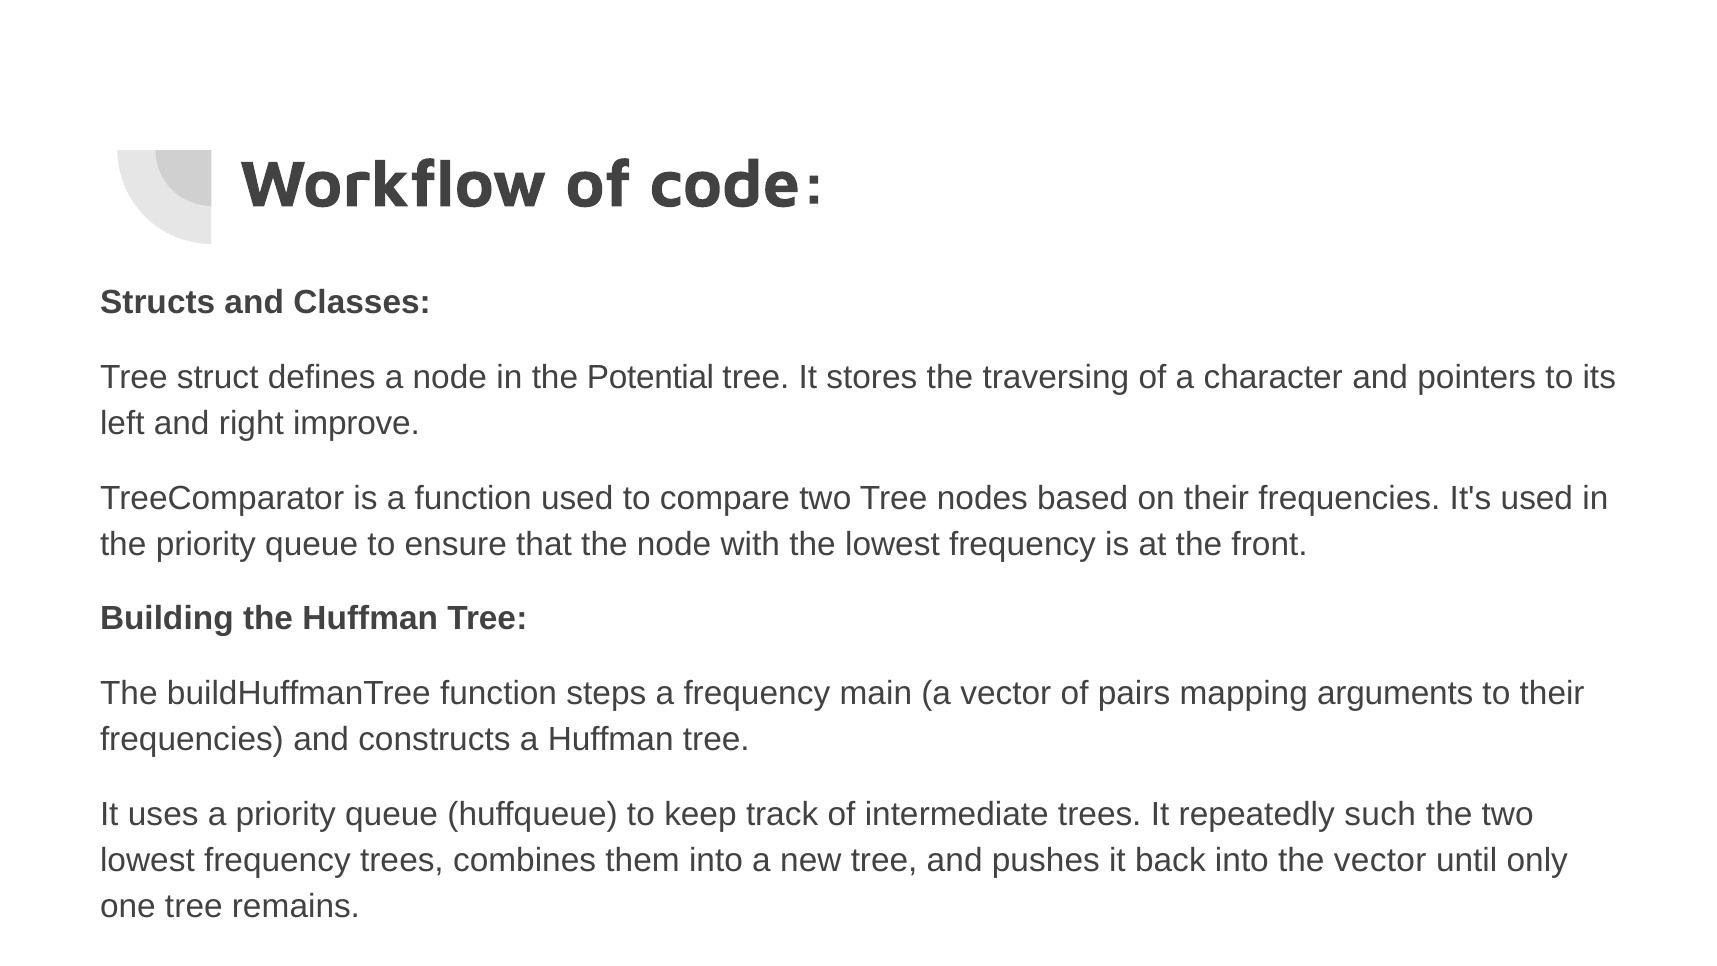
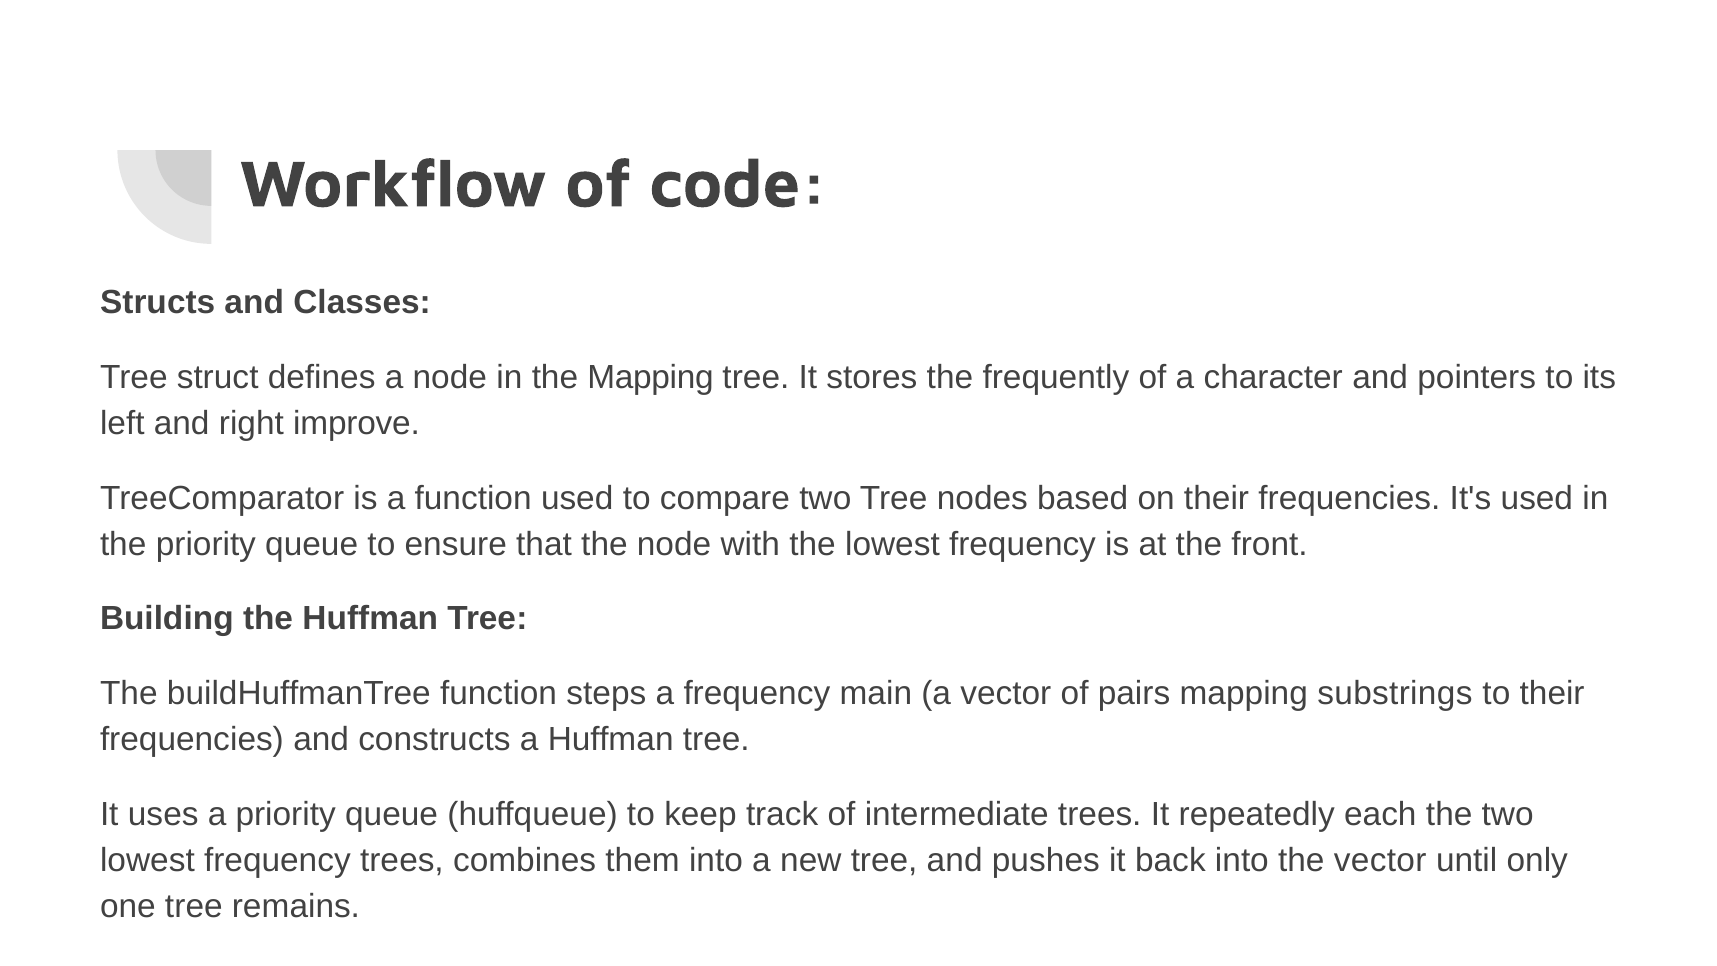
the Potential: Potential -> Mapping
traversing: traversing -> frequently
arguments: arguments -> substrings
such: such -> each
